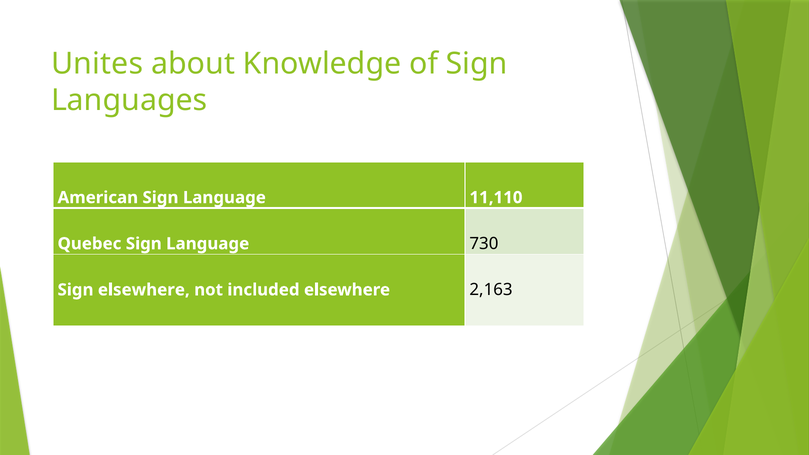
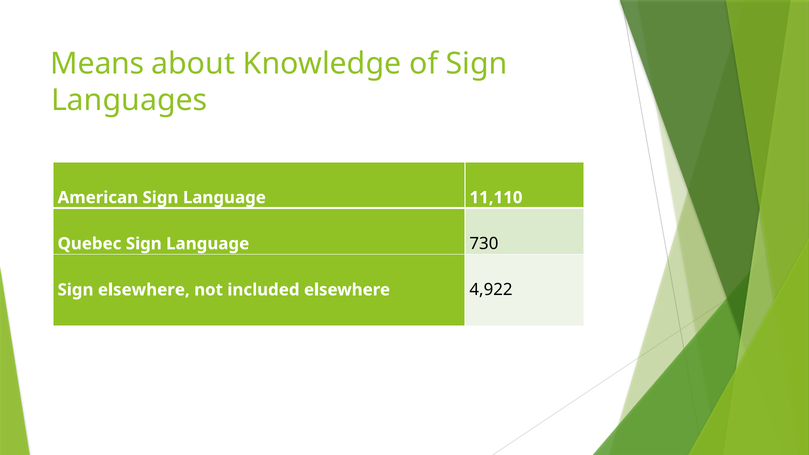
Unites: Unites -> Means
2,163: 2,163 -> 4,922
